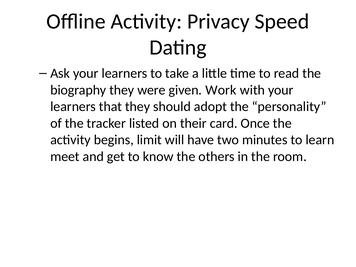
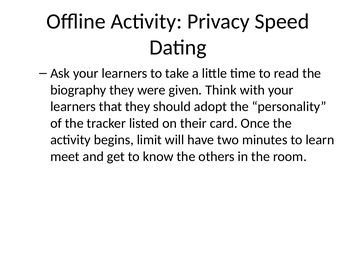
Work: Work -> Think
